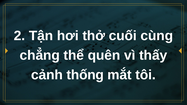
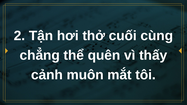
thống: thống -> muôn
